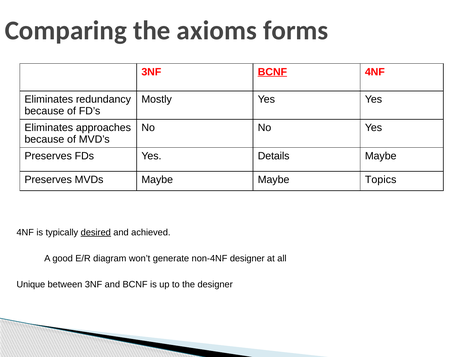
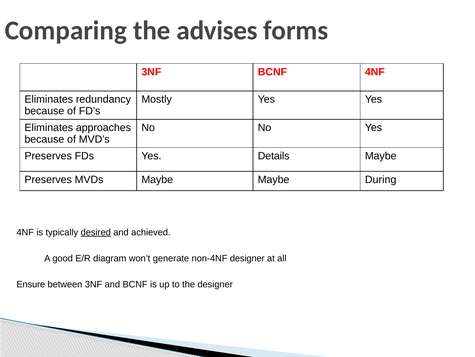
axioms: axioms -> advises
BCNF at (272, 72) underline: present -> none
Topics: Topics -> During
Unique: Unique -> Ensure
